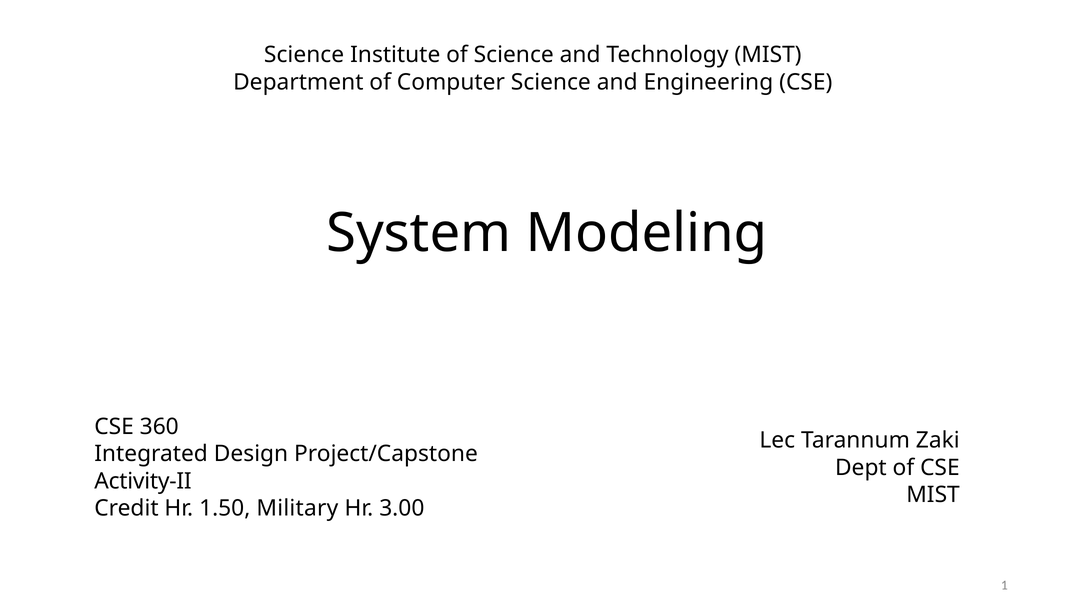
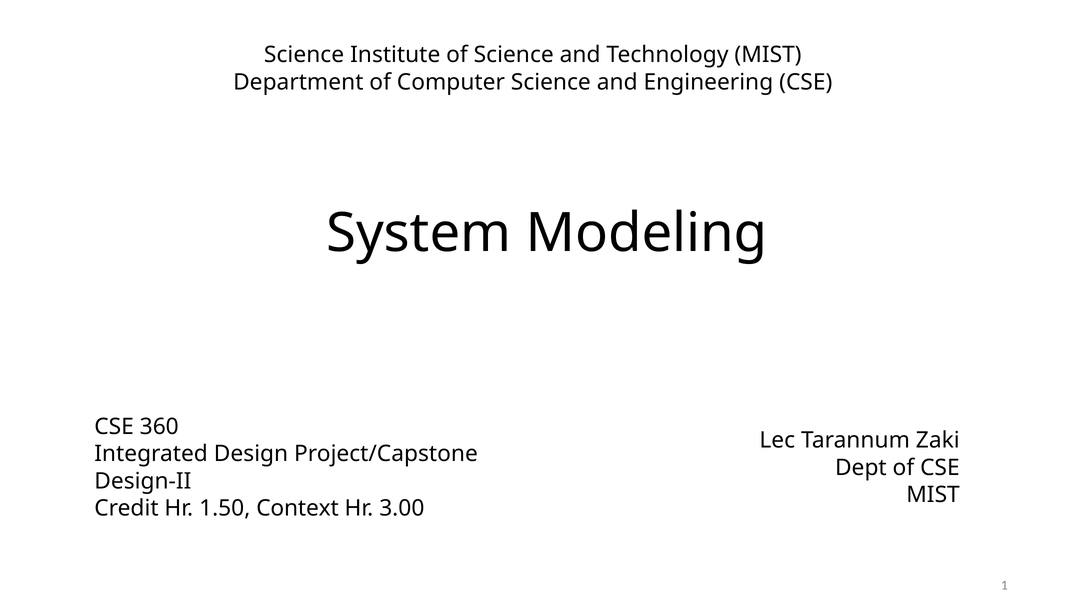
Activity-II: Activity-II -> Design-II
Military: Military -> Context
